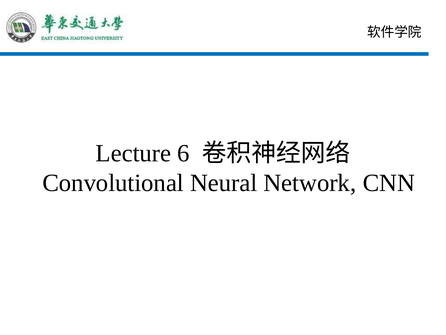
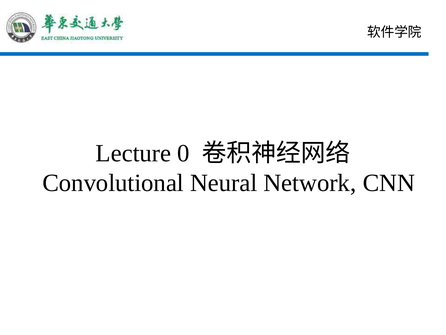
6: 6 -> 0
